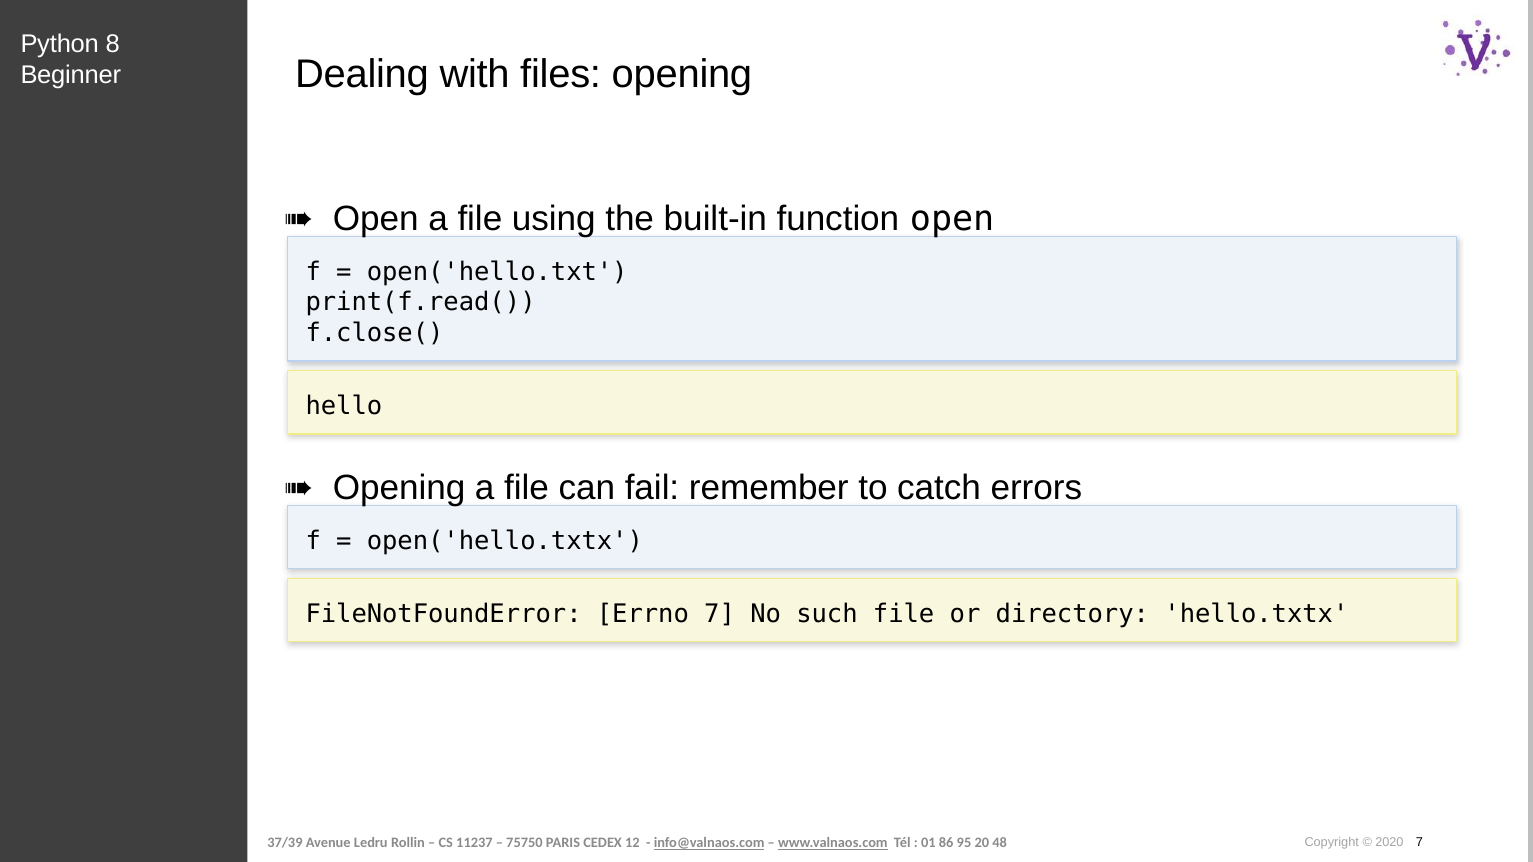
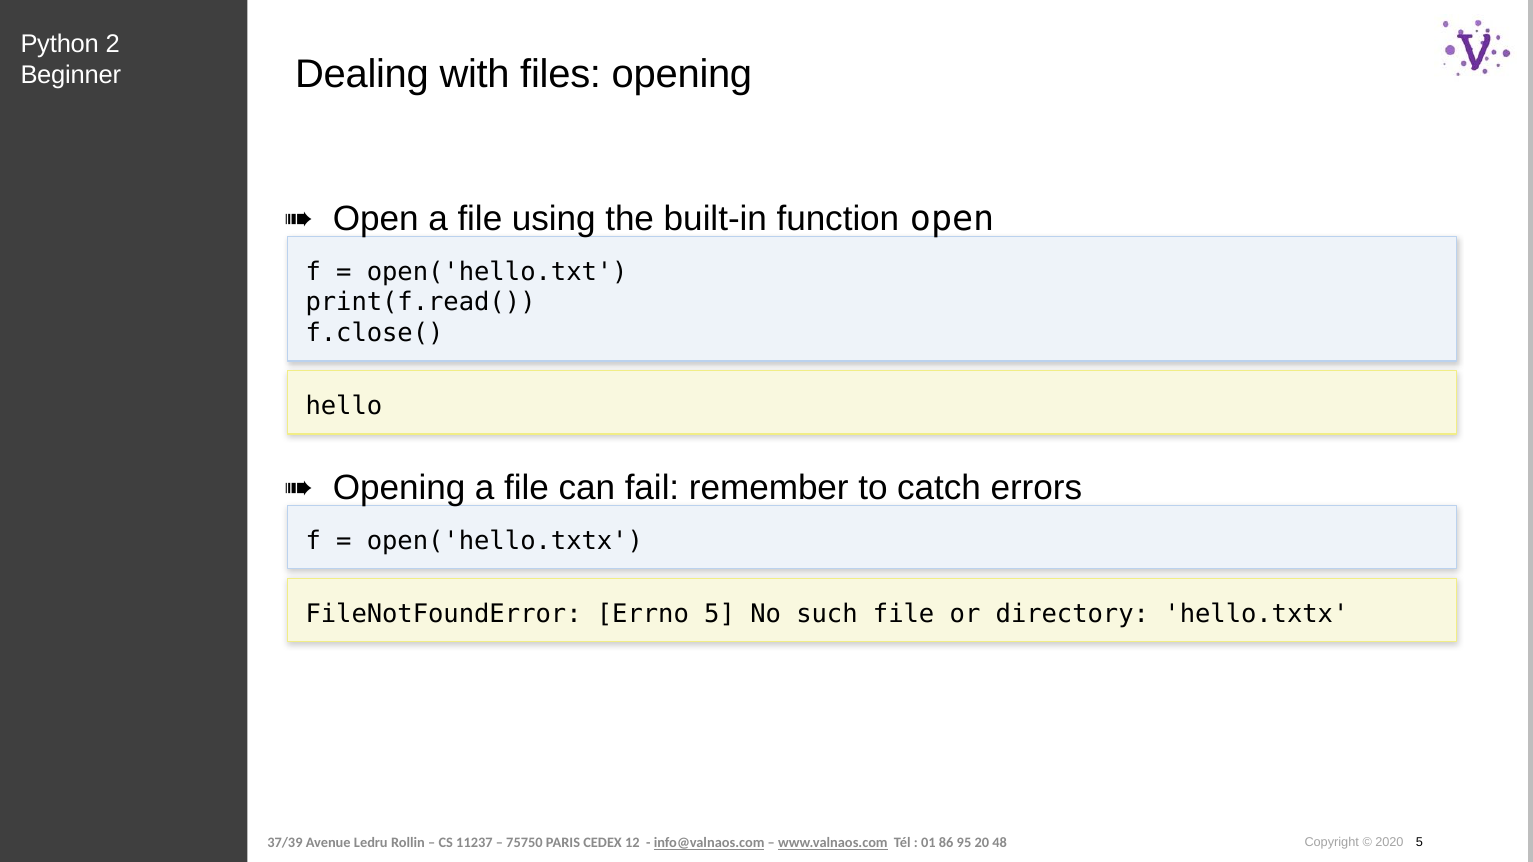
8: 8 -> 2
Errno 7: 7 -> 5
2020 7: 7 -> 5
